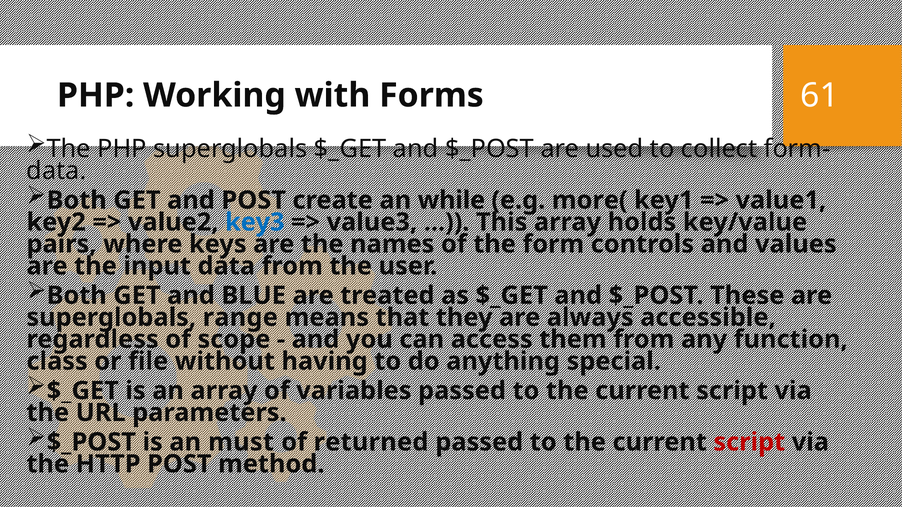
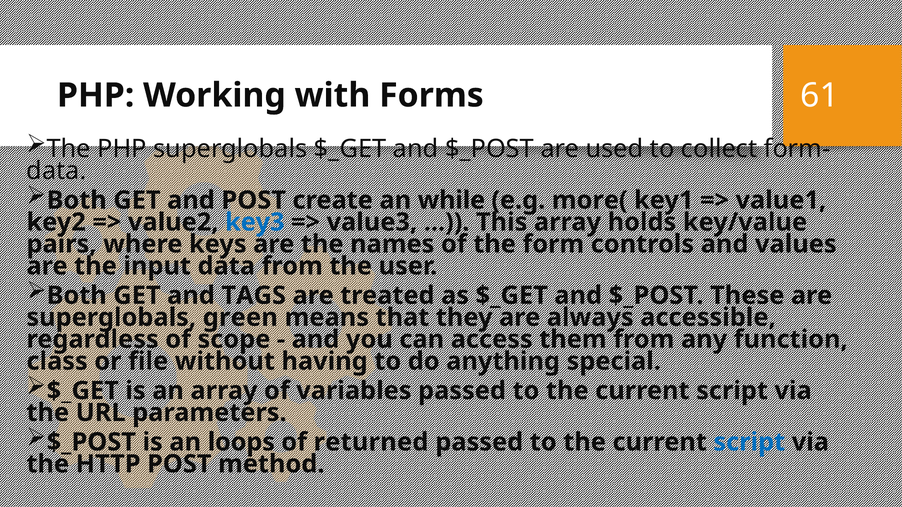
BLUE: BLUE -> TAGS
range: range -> green
must: must -> loops
script at (749, 442) colour: red -> blue
